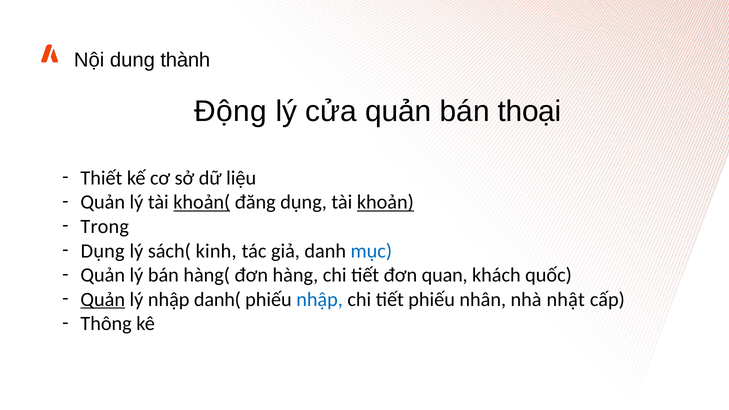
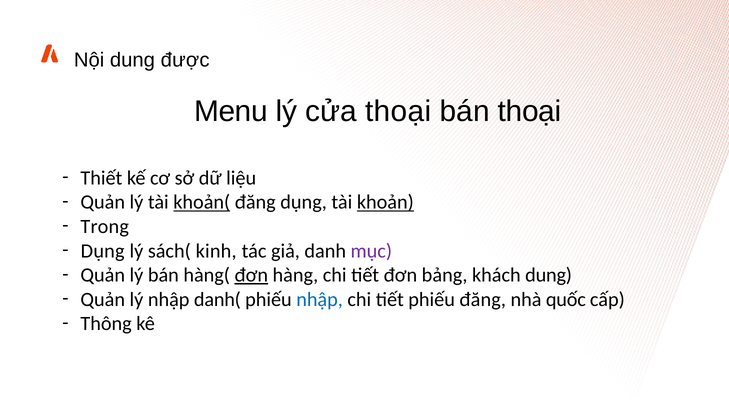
thành: thành -> được
Động: Động -> Menu
cửa quản: quản -> thoại
mục colour: blue -> purple
đơn at (251, 275) underline: none -> present
quan: quan -> bảng
khách quốc: quốc -> dung
Quản at (103, 299) underline: present -> none
phiếu nhân: nhân -> đăng
nhật: nhật -> quốc
